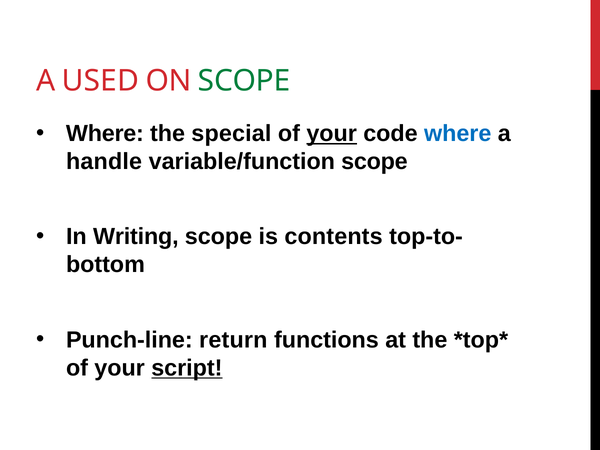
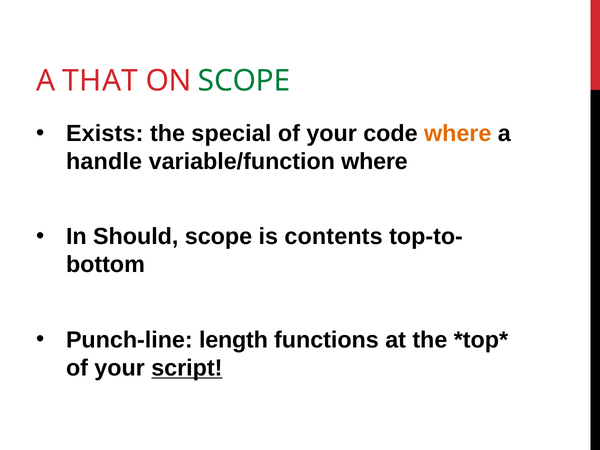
USED: USED -> THAT
Where at (105, 134): Where -> Exists
your at (332, 134) underline: present -> none
where at (458, 134) colour: blue -> orange
variable/function scope: scope -> where
Writing: Writing -> Should
return: return -> length
